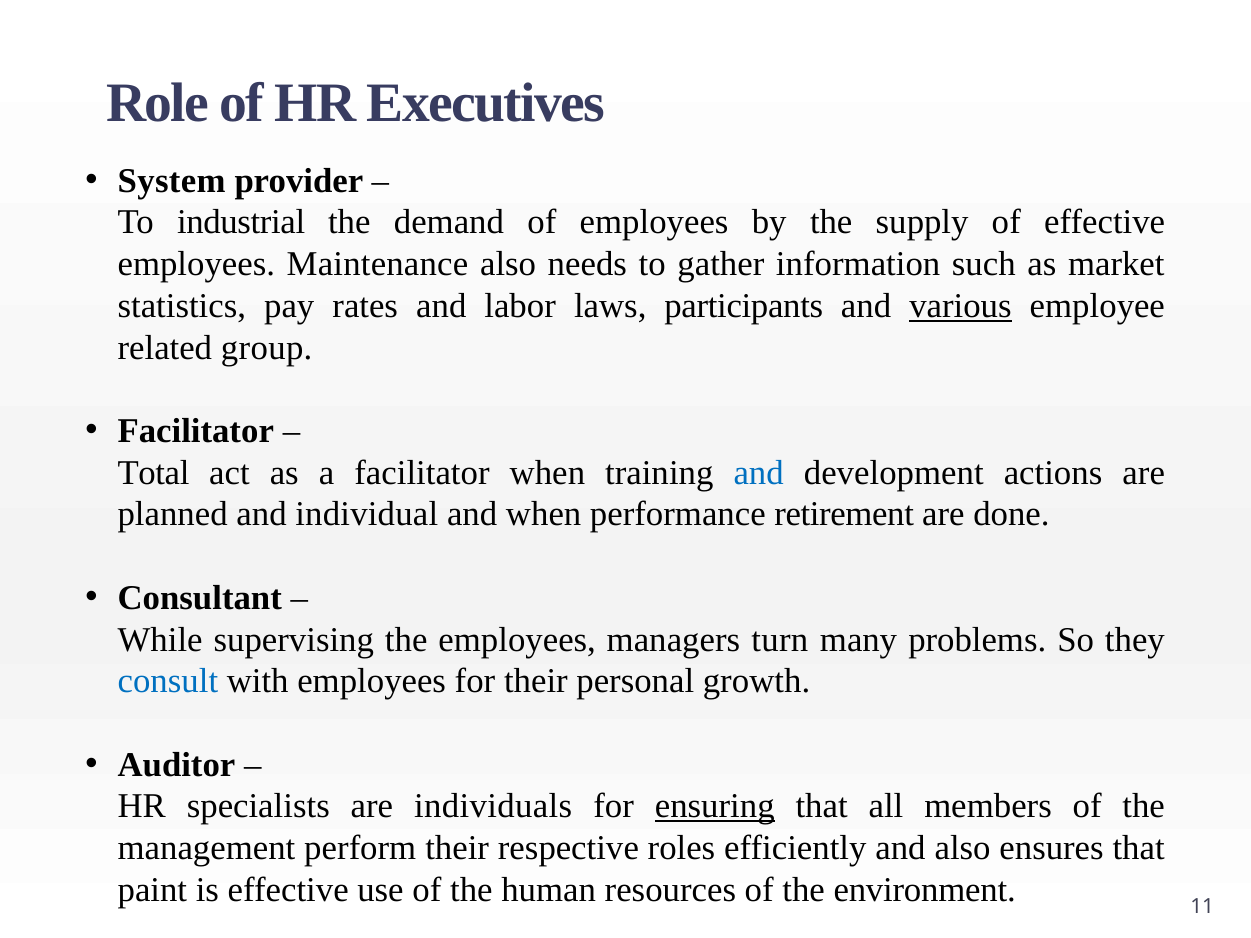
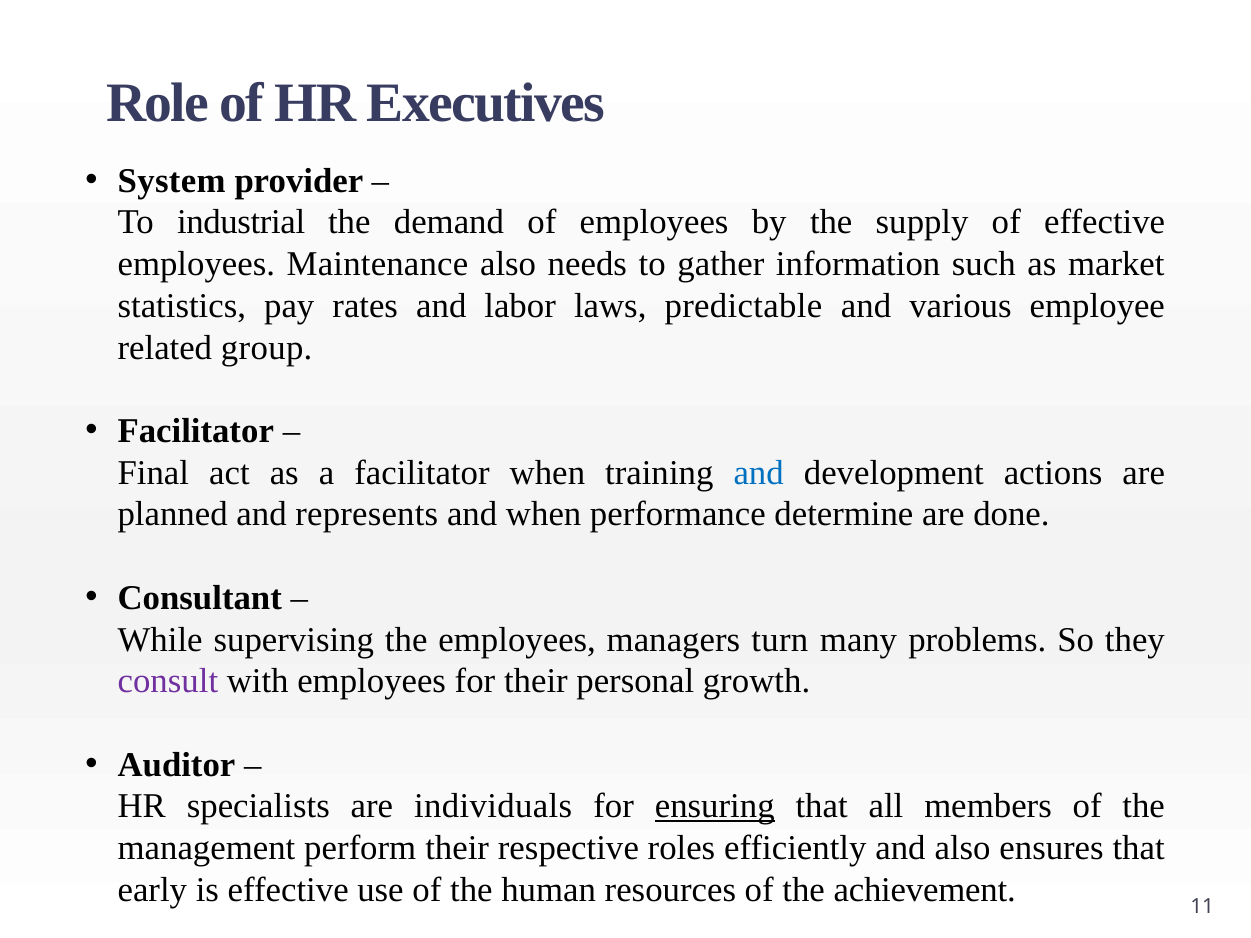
participants: participants -> predictable
various underline: present -> none
Total: Total -> Final
individual: individual -> represents
retirement: retirement -> determine
consult colour: blue -> purple
paint: paint -> early
environment: environment -> achievement
